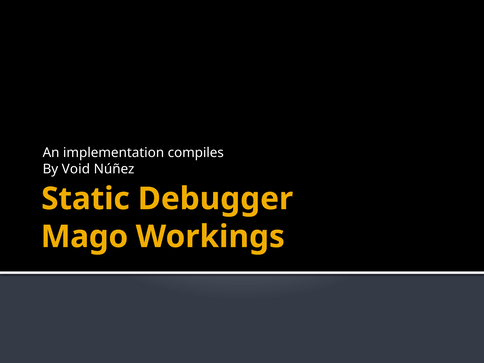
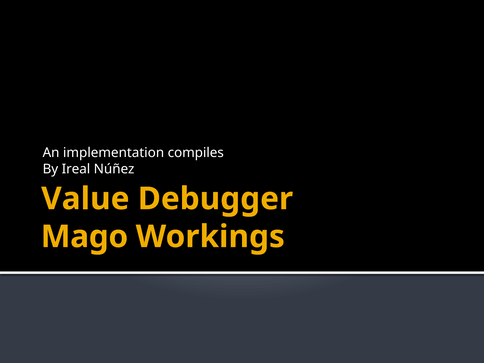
Void: Void -> Ireal
Static: Static -> Value
